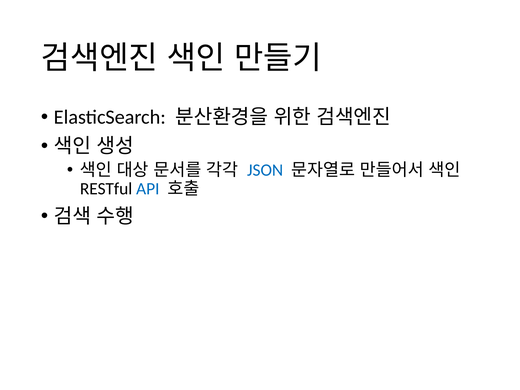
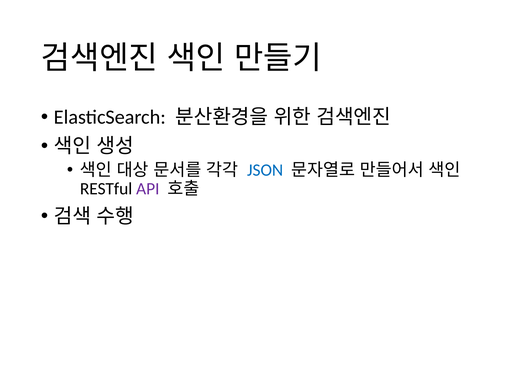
API colour: blue -> purple
